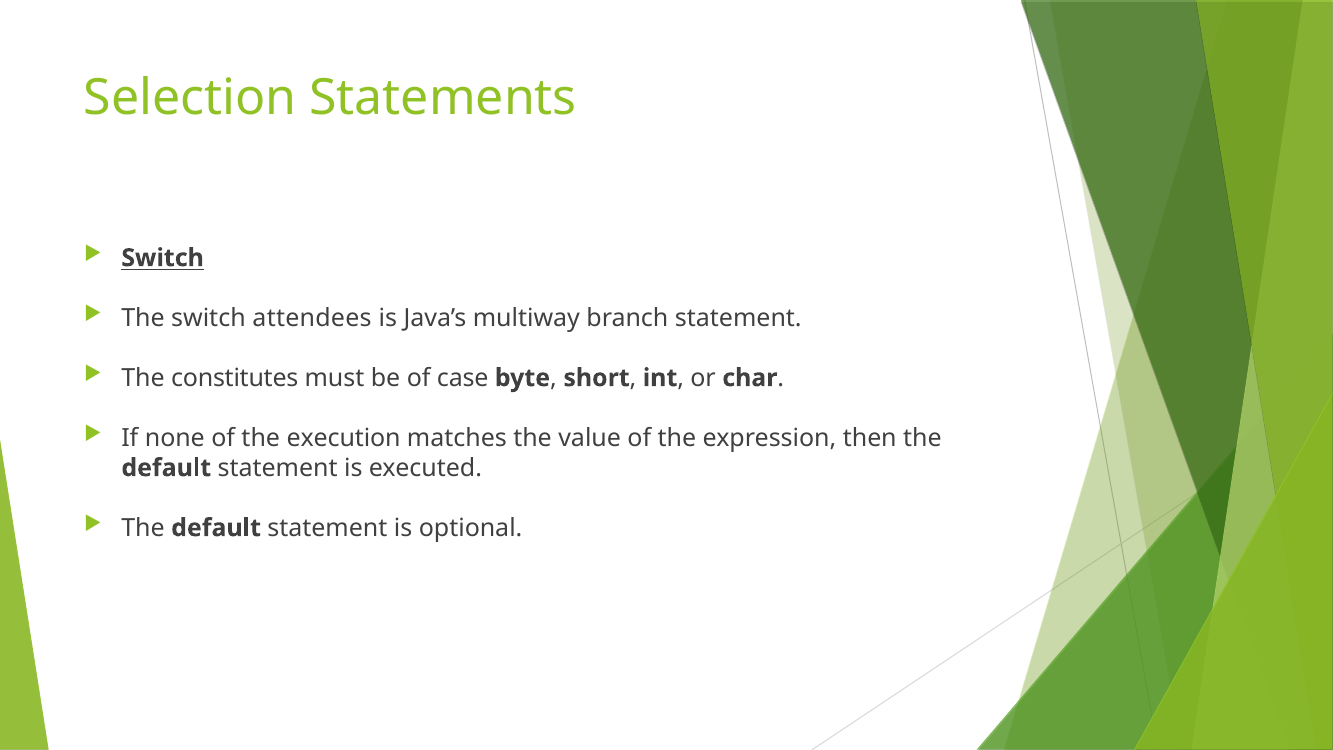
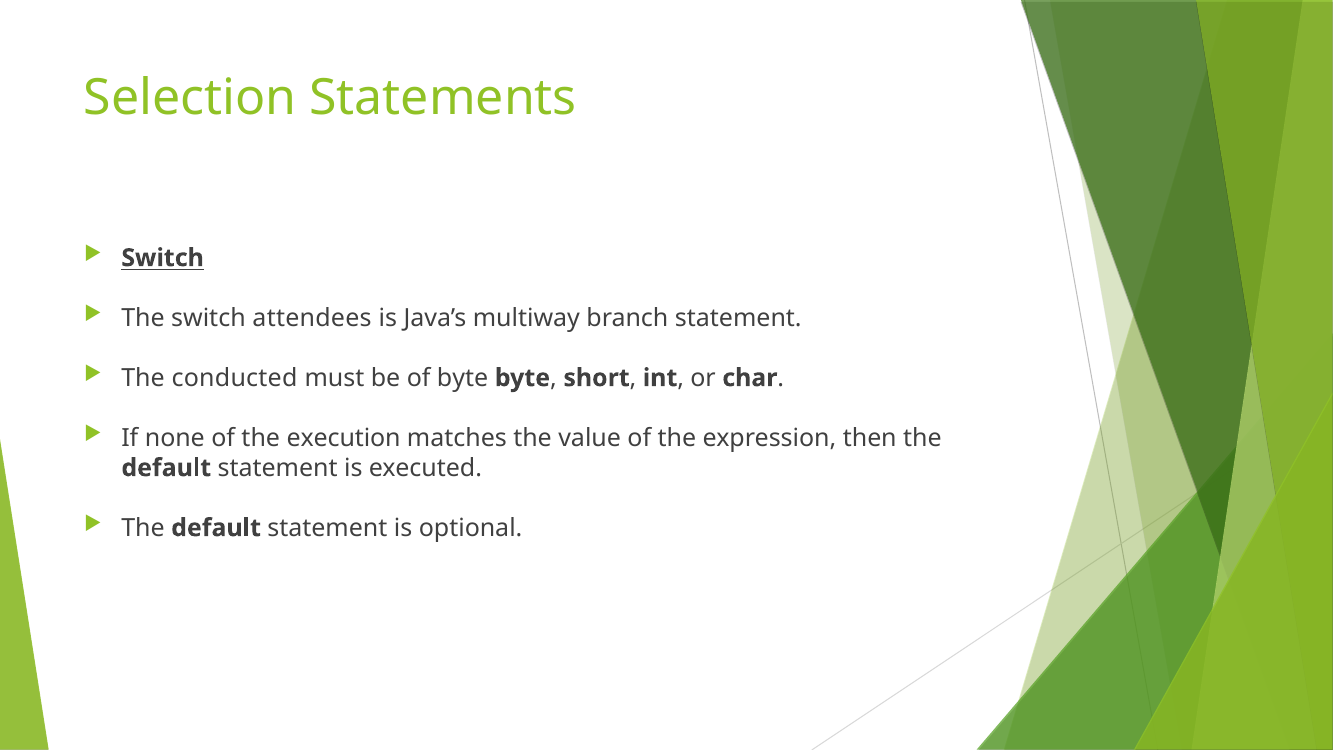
constitutes: constitutes -> conducted
of case: case -> byte
